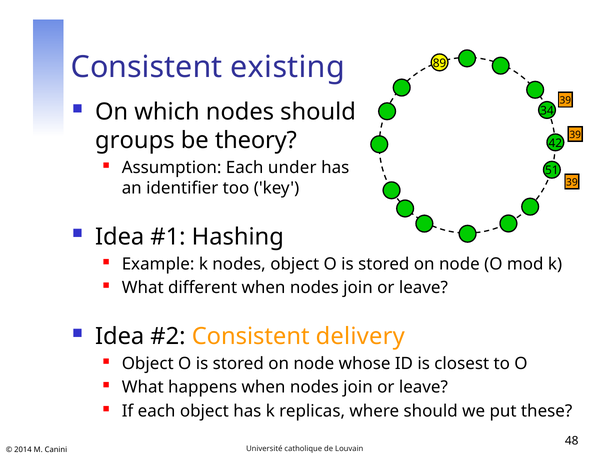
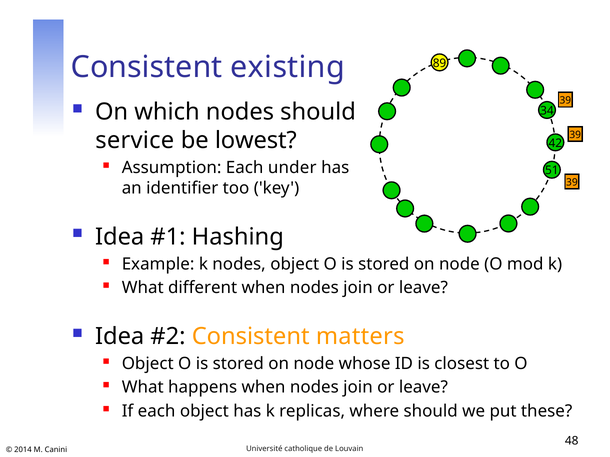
groups: groups -> service
theory: theory -> lowest
delivery: delivery -> matters
